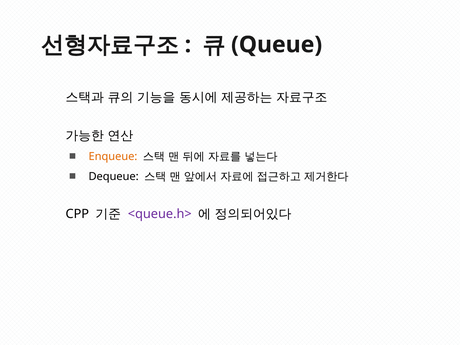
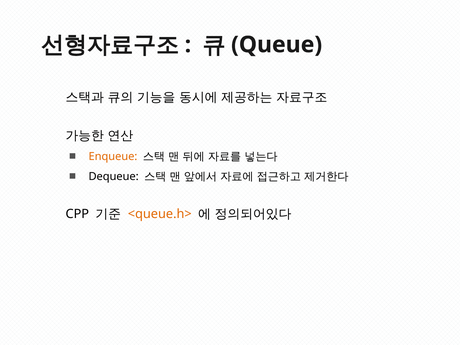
<queue.h> colour: purple -> orange
